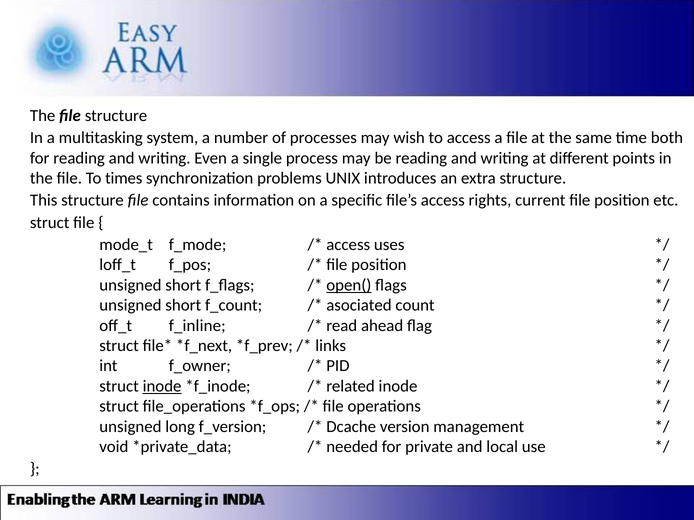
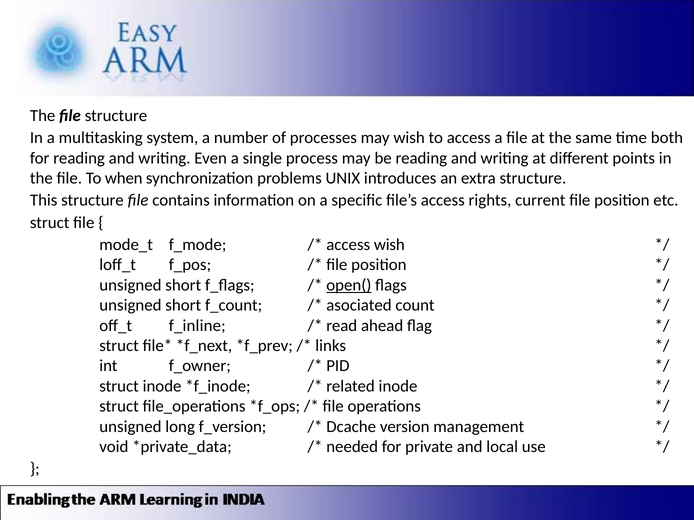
times: times -> when
access uses: uses -> wish
inode at (162, 386) underline: present -> none
